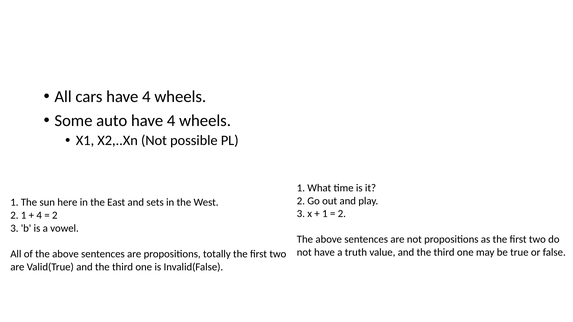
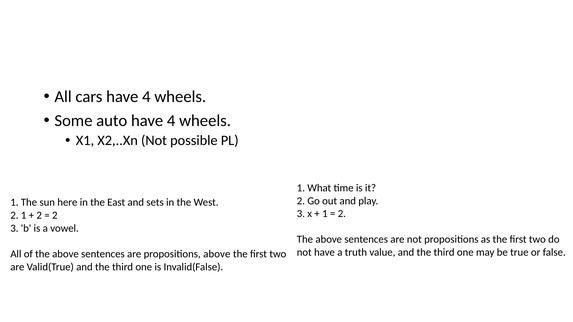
4 at (39, 216): 4 -> 2
propositions totally: totally -> above
